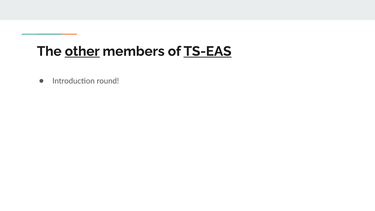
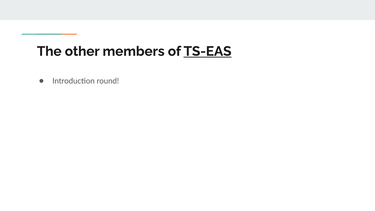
other underline: present -> none
